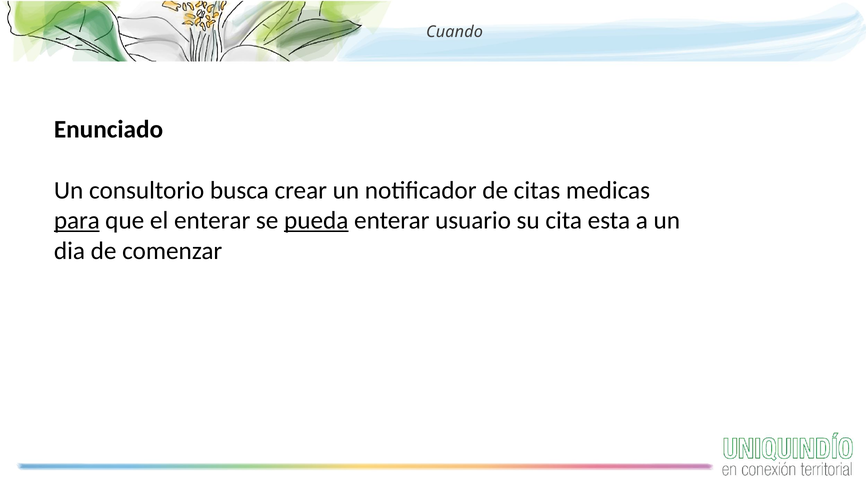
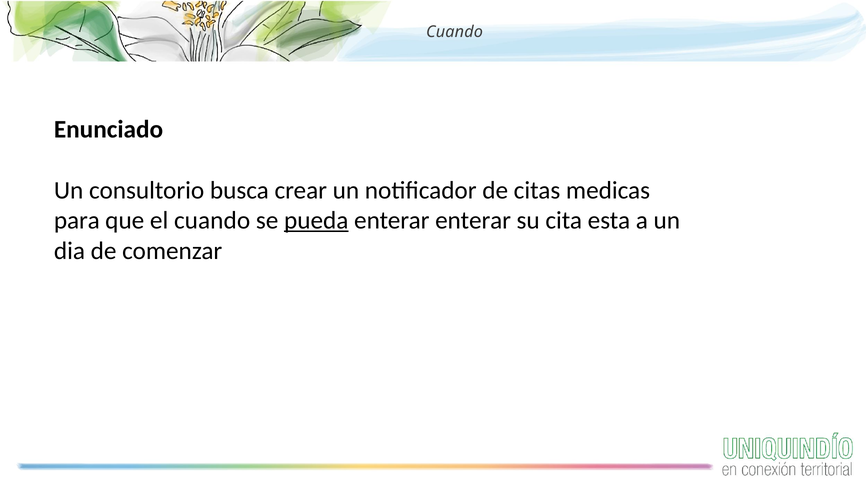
para underline: present -> none
el enterar: enterar -> cuando
enterar usuario: usuario -> enterar
